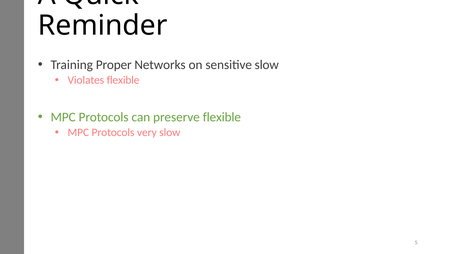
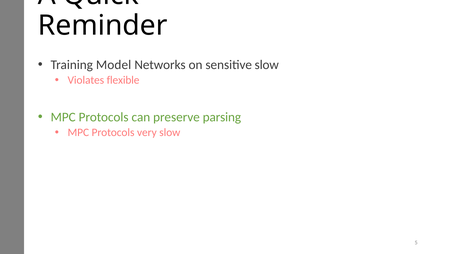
Proper: Proper -> Model
preserve flexible: flexible -> parsing
